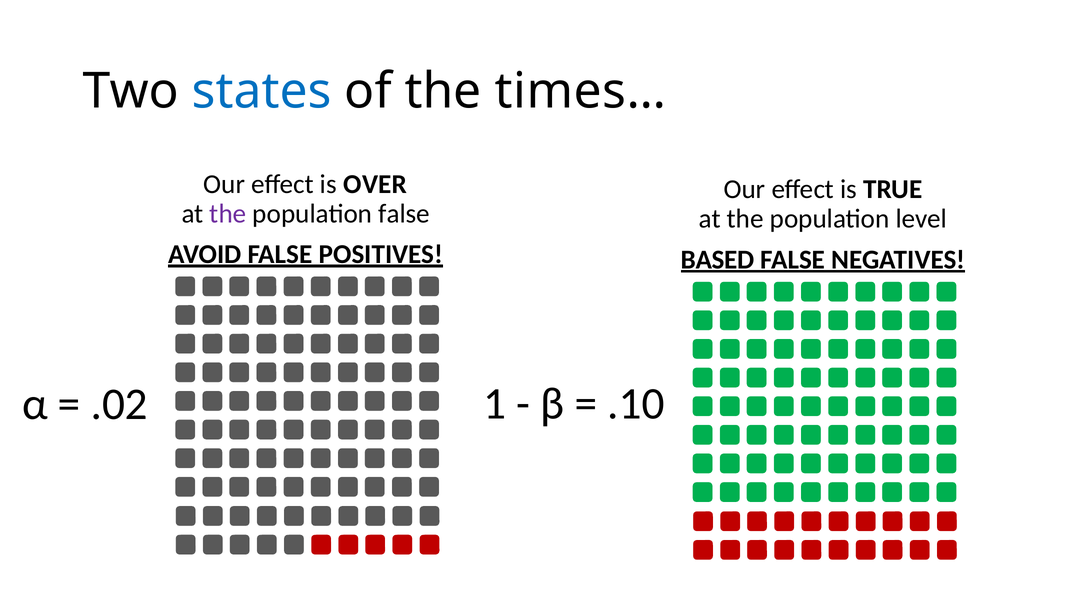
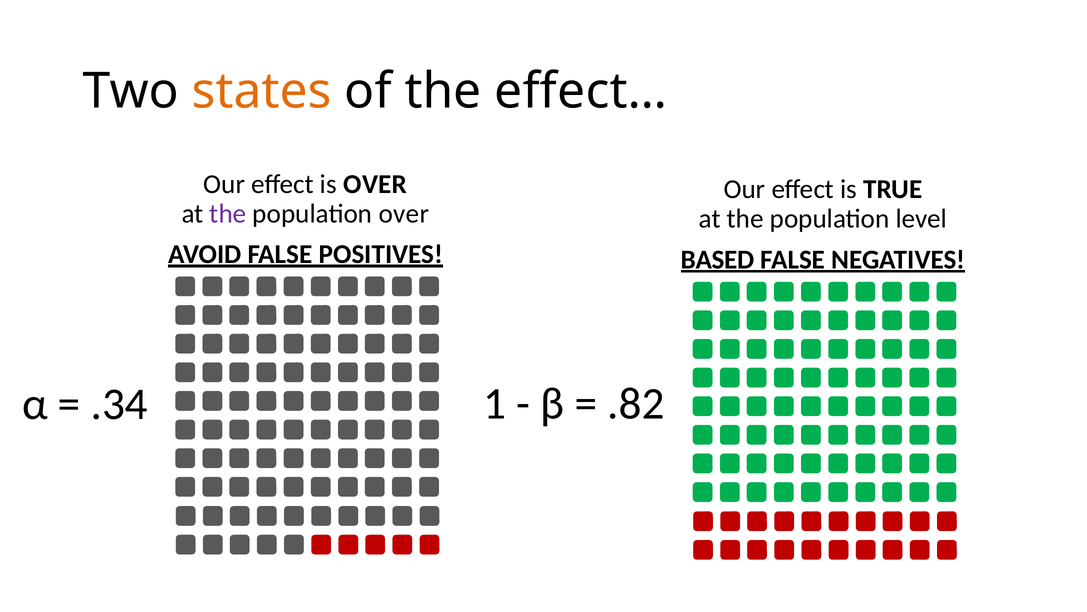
states colour: blue -> orange
times…: times… -> effect…
population false: false -> over
.10: .10 -> .82
.02: .02 -> .34
